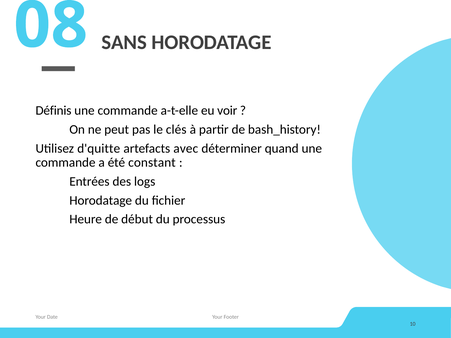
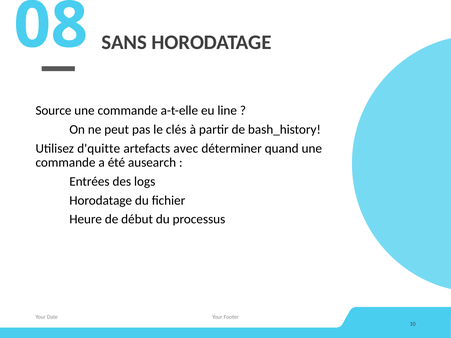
Définis: Définis -> Source
voir: voir -> line
constant: constant -> ausearch
